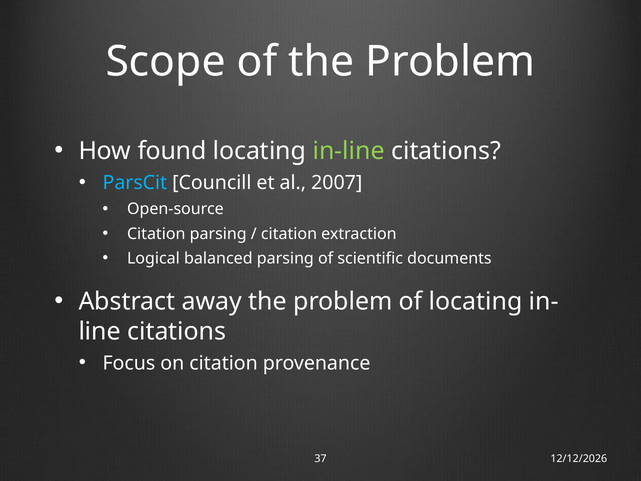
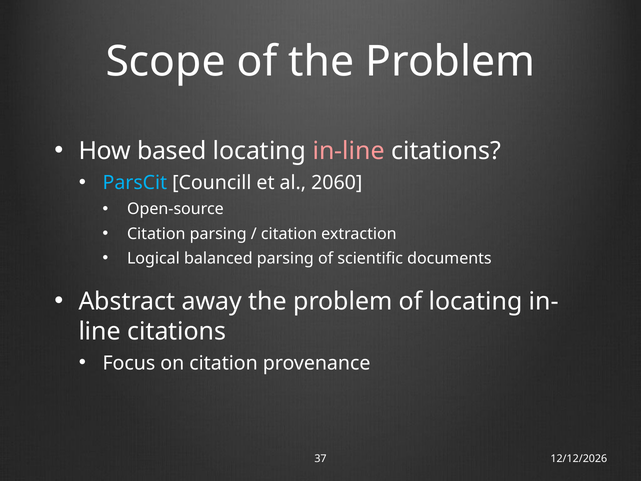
found: found -> based
in-line colour: light green -> pink
2007: 2007 -> 2060
